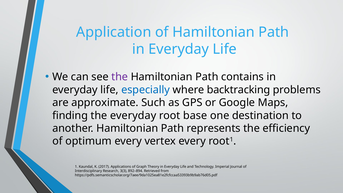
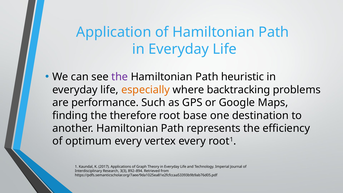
contains: contains -> heuristic
especially colour: blue -> orange
approximate: approximate -> performance
the everyday: everyday -> therefore
